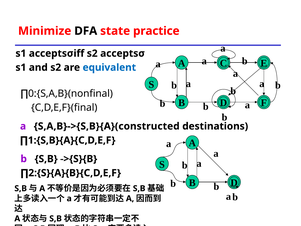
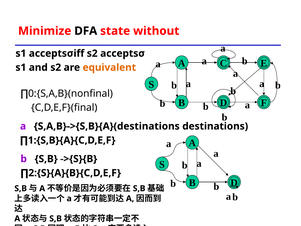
practice: practice -> without
equivalent colour: blue -> orange
S,A,B}->{S,B}{A}(constructed: S,A,B}->{S,B}{A}(constructed -> S,A,B}->{S,B}{A}(destinations
